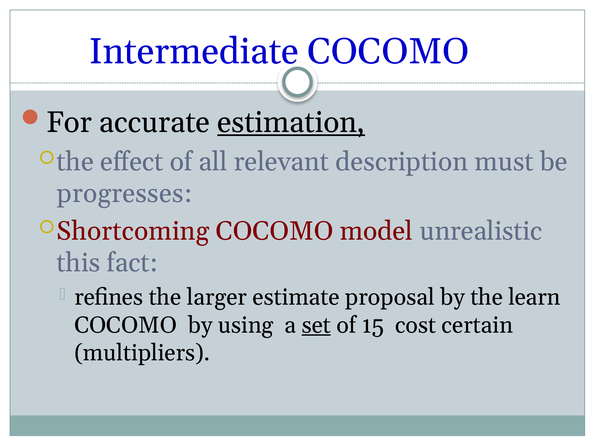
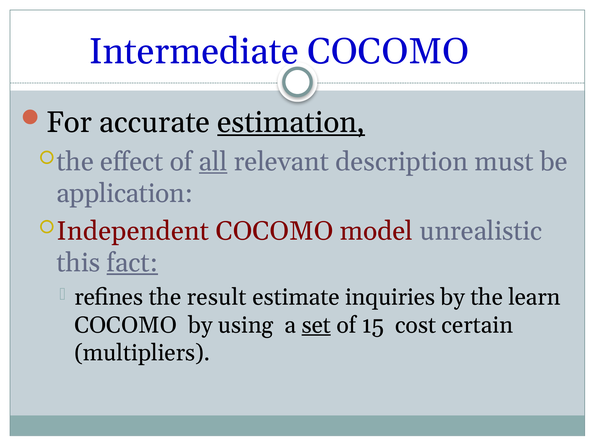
all underline: none -> present
progresses: progresses -> application
Shortcoming: Shortcoming -> Independent
fact underline: none -> present
larger: larger -> result
proposal: proposal -> inquiries
